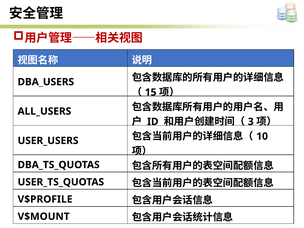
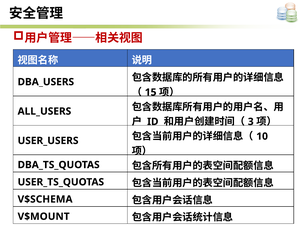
V$PROFILE: V$PROFILE -> V$SCHEMA
